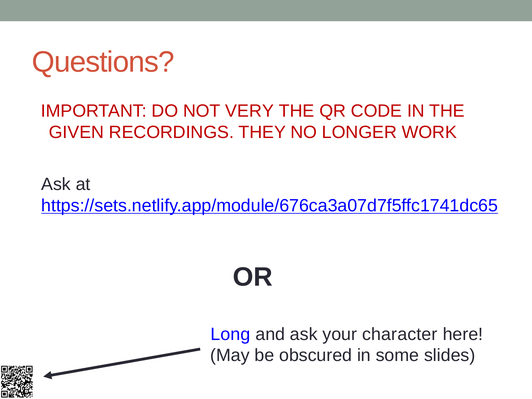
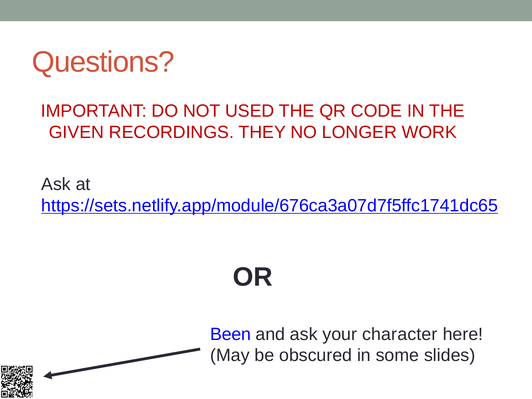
VERY: VERY -> USED
Long: Long -> Been
